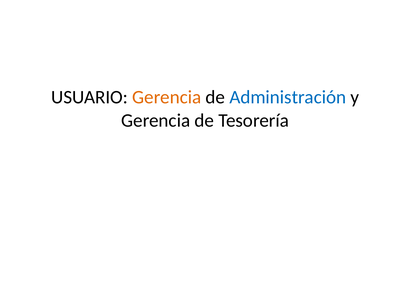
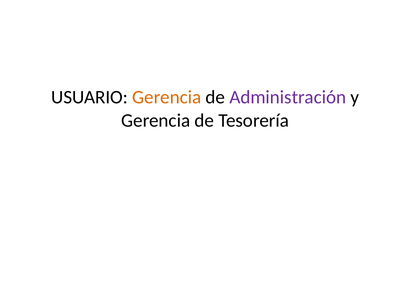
Administración colour: blue -> purple
